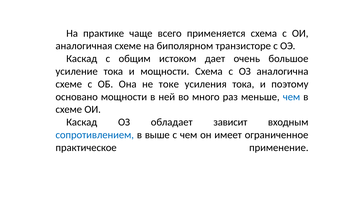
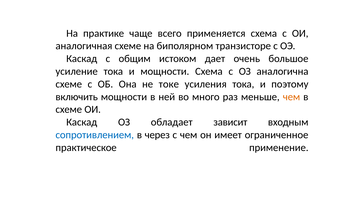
основано: основано -> включить
чем at (291, 97) colour: blue -> orange
выше: выше -> через
